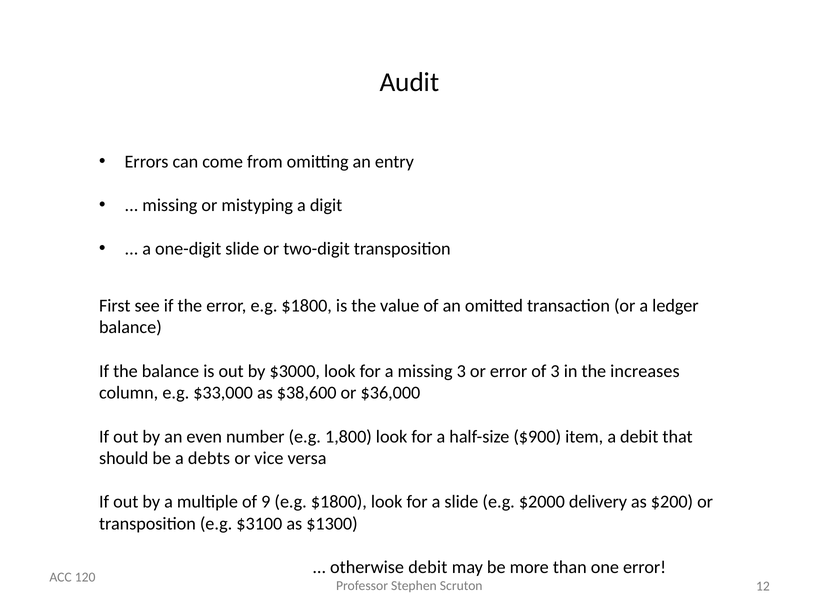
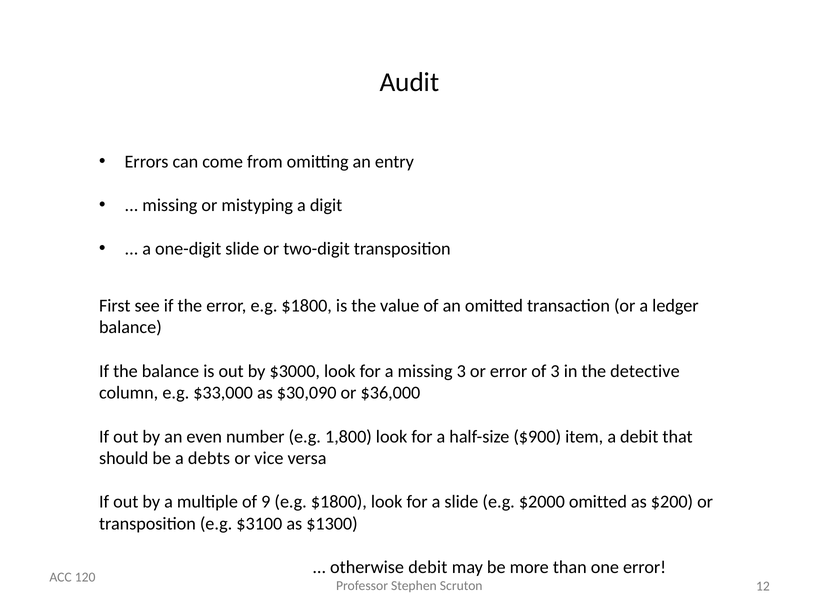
increases: increases -> detective
$38,600: $38,600 -> $30,090
$2000 delivery: delivery -> omitted
